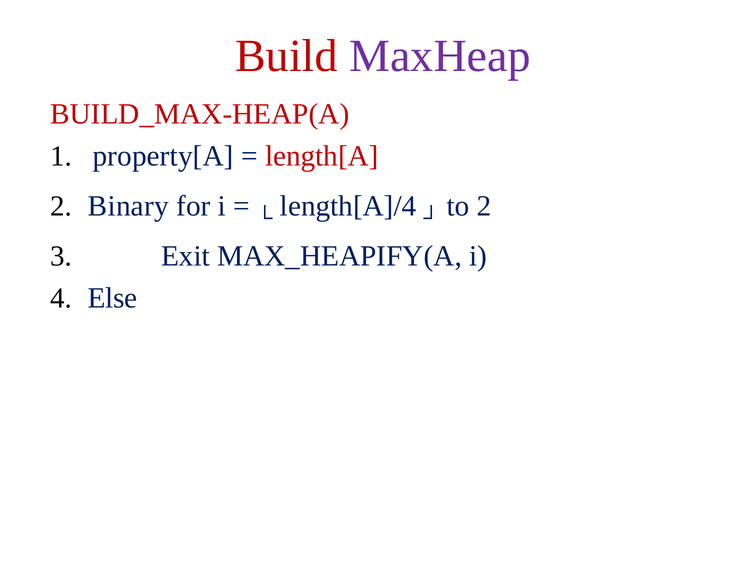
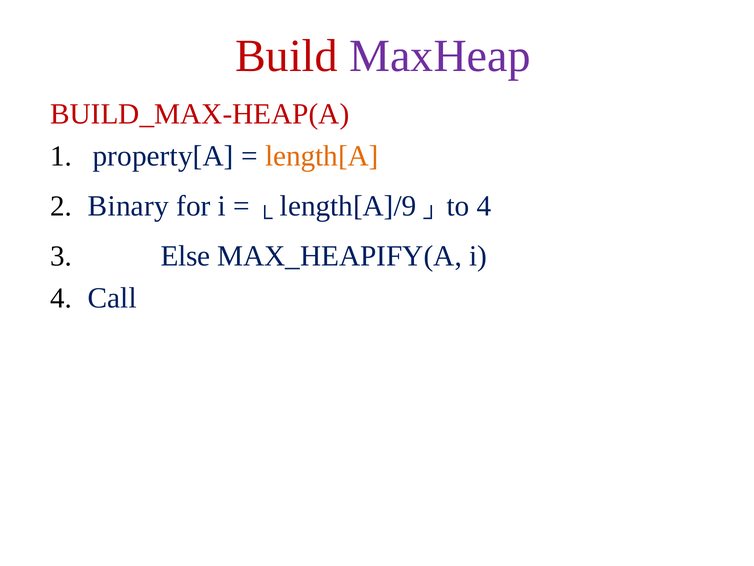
length[A colour: red -> orange
length[A]/4: length[A]/4 -> length[A]/9
to 2: 2 -> 4
Exit: Exit -> Else
Else: Else -> Call
